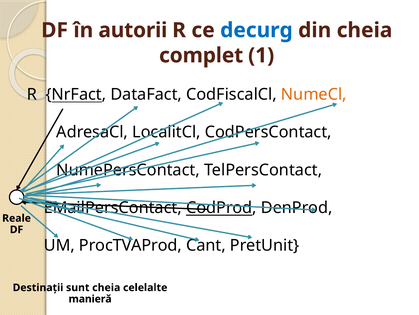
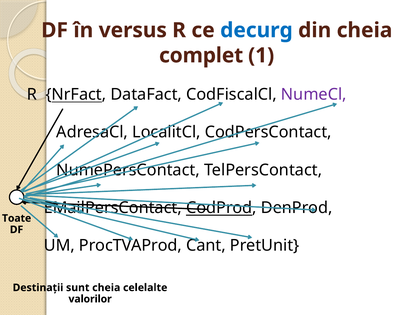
autorii: autorii -> versus
NumeCl colour: orange -> purple
Reale: Reale -> Toate
manieră: manieră -> valorilor
